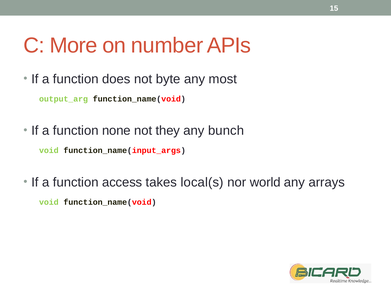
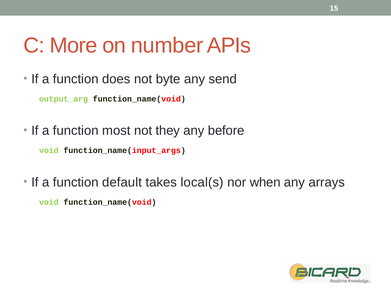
most: most -> send
none: none -> most
bunch: bunch -> before
access: access -> default
world: world -> when
